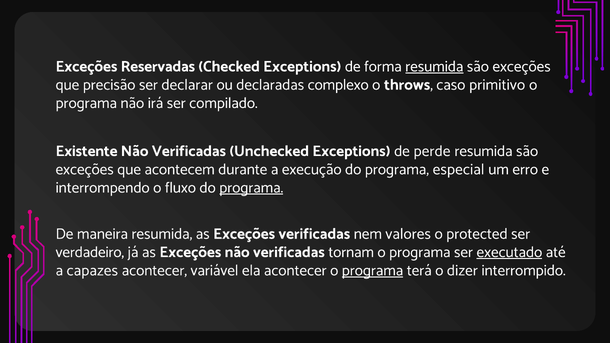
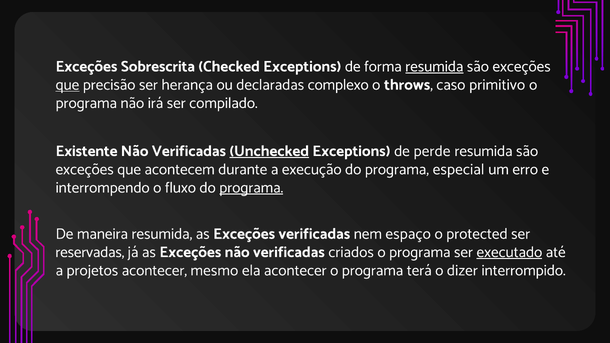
Reservadas: Reservadas -> Sobrescrita
que at (67, 85) underline: none -> present
declarar: declarar -> herança
Unchecked underline: none -> present
valores: valores -> espaço
verdadeiro: verdadeiro -> reservadas
tornam: tornam -> criados
capazes: capazes -> projetos
variável: variável -> mesmo
programa at (373, 270) underline: present -> none
